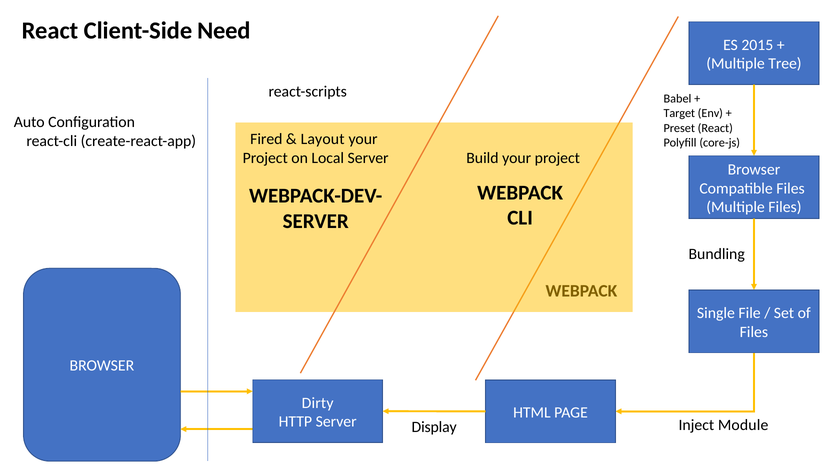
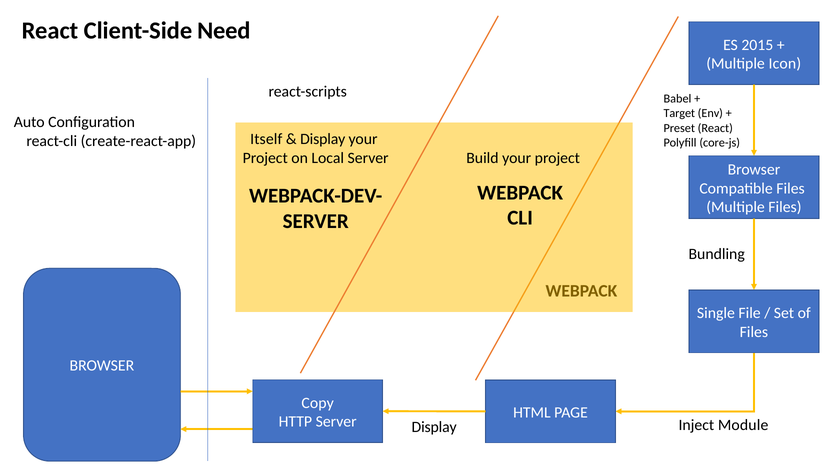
Tree: Tree -> Icon
Fired: Fired -> Itself
Layout at (323, 139): Layout -> Display
Dirty: Dirty -> Copy
